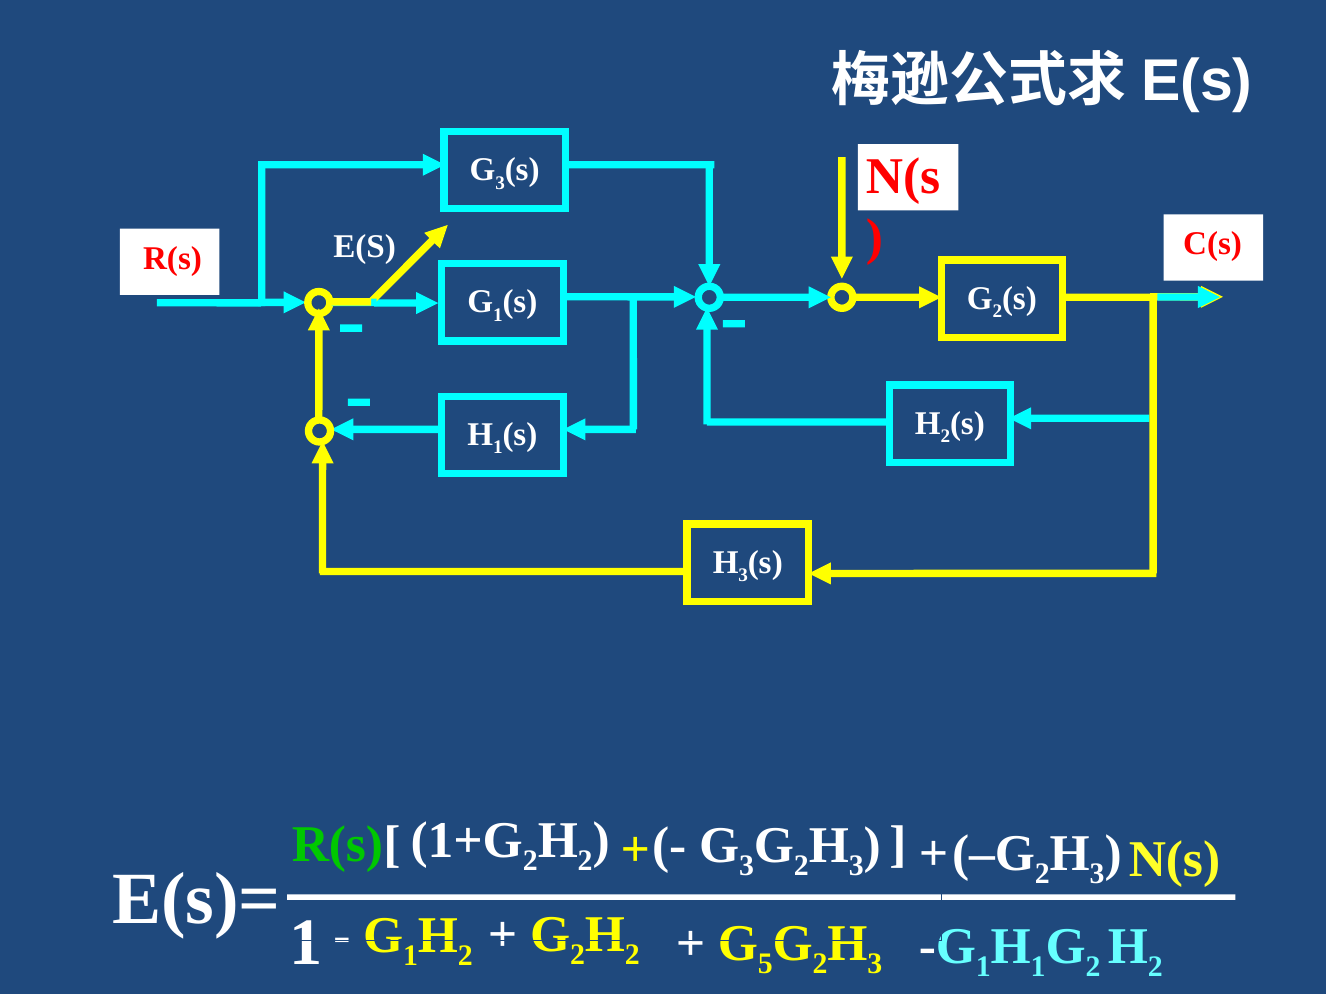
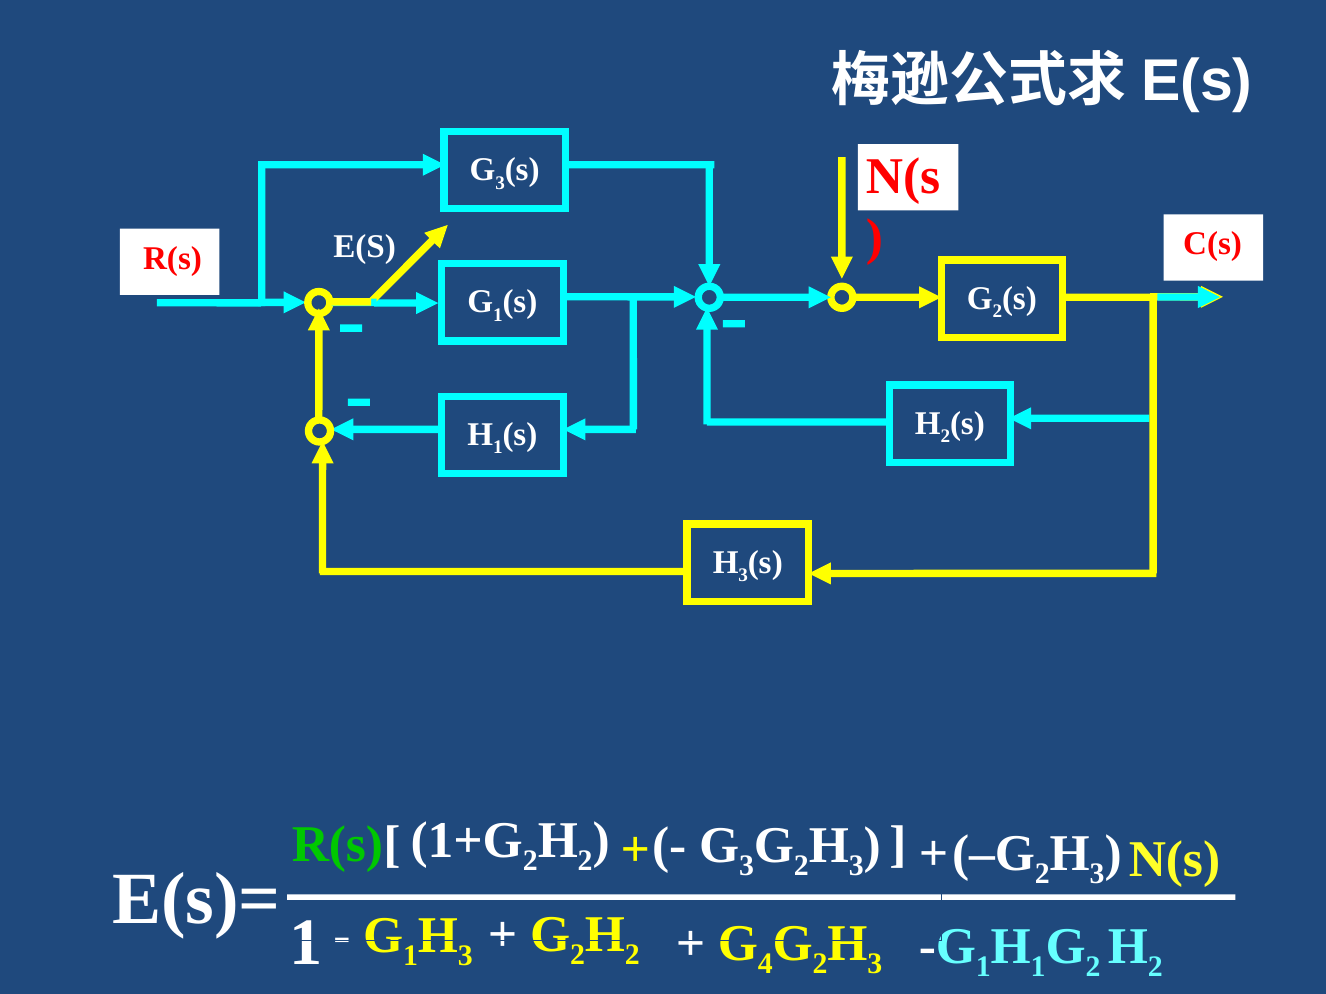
2 at (465, 956): 2 -> 3
5: 5 -> 4
